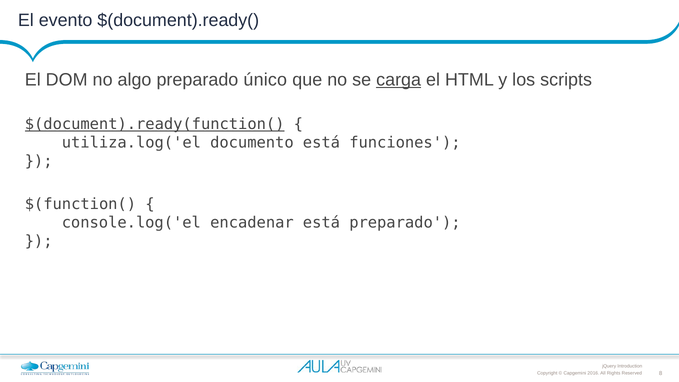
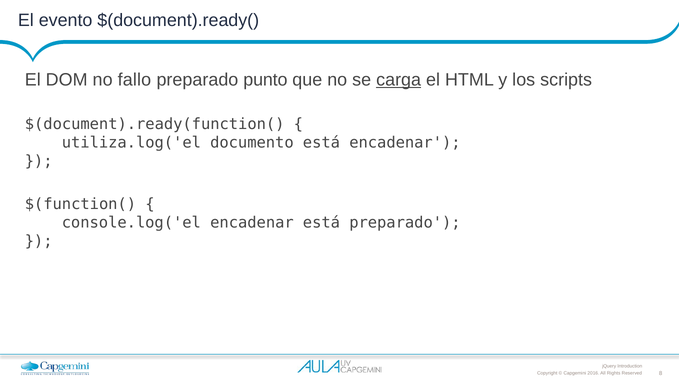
algo: algo -> fallo
único: único -> punto
$(document).ready(function( underline: present -> none
está funciones: funciones -> encadenar
